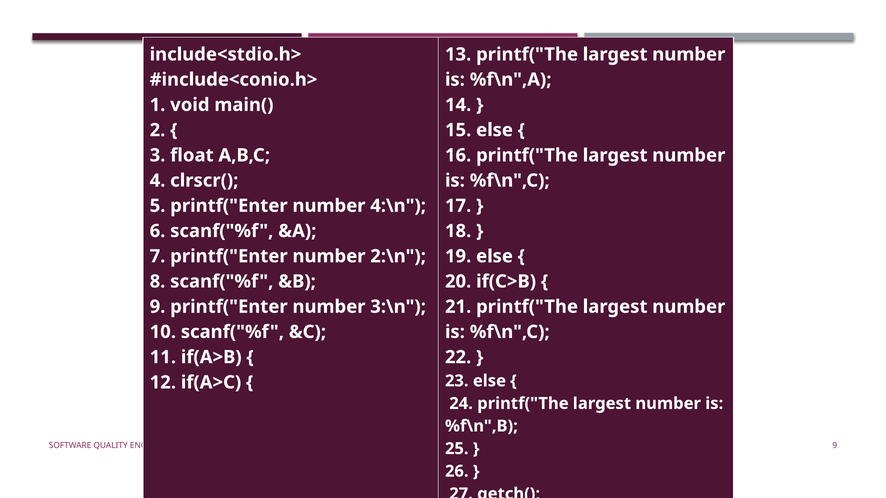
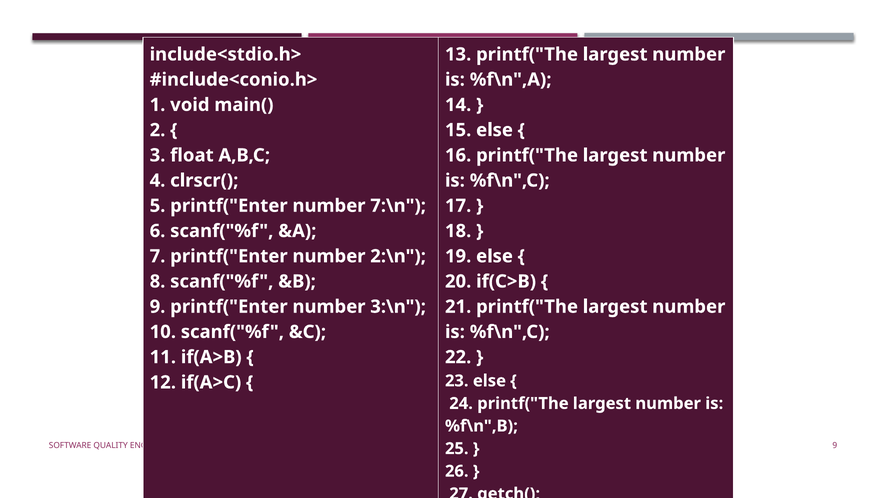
4:\n: 4:\n -> 7:\n
